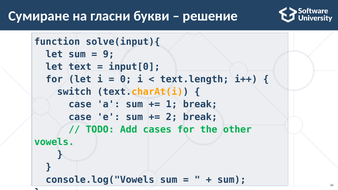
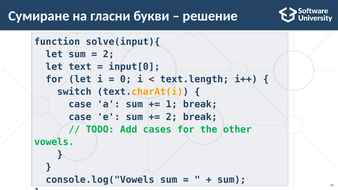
9 at (109, 54): 9 -> 2
